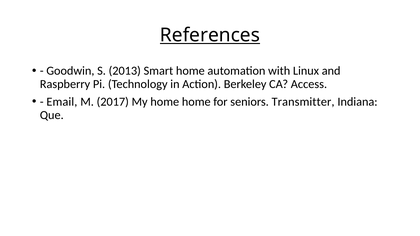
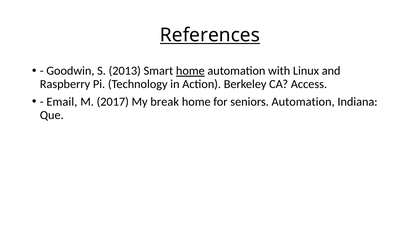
home at (190, 71) underline: none -> present
My home: home -> break
seniors Transmitter: Transmitter -> Automation
